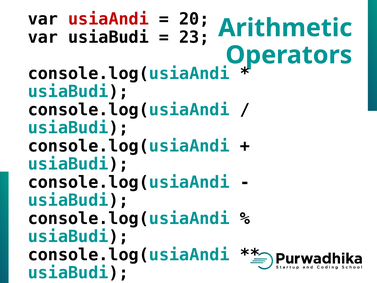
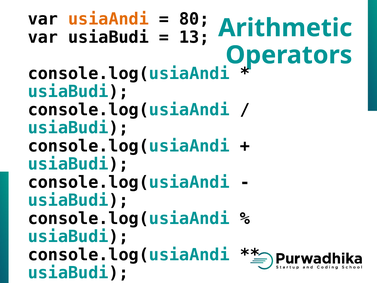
usiaAndi colour: red -> orange
20: 20 -> 80
23: 23 -> 13
